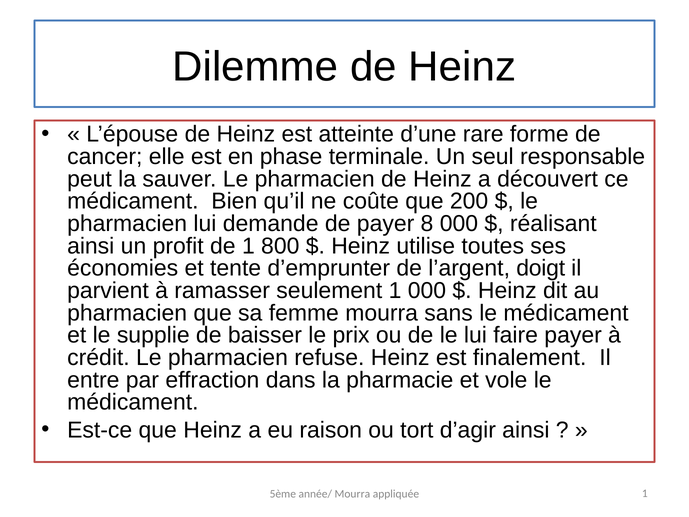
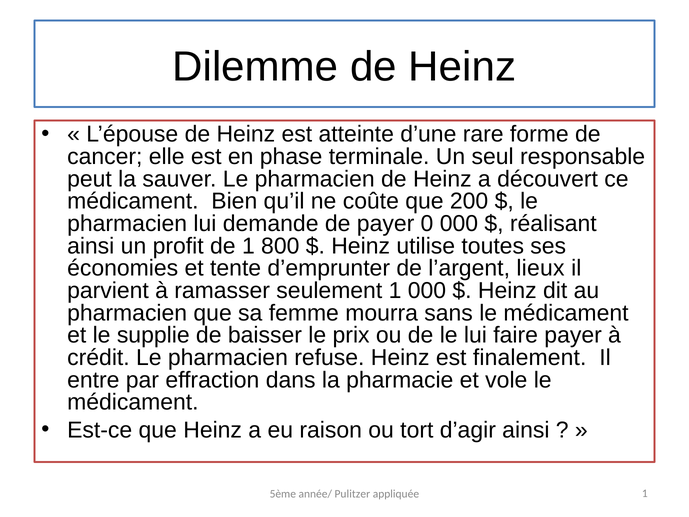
8: 8 -> 0
doigt: doigt -> lieux
année/ Mourra: Mourra -> Pulitzer
